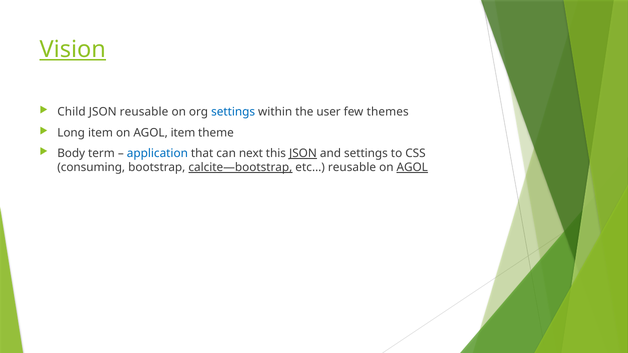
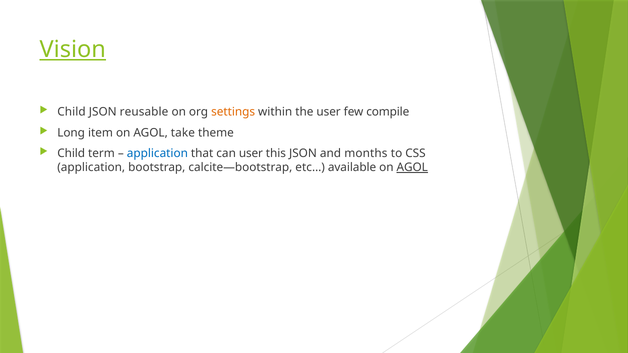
settings at (233, 112) colour: blue -> orange
themes: themes -> compile
AGOL item: item -> take
Body at (71, 154): Body -> Child
can next: next -> user
JSON at (303, 154) underline: present -> none
and settings: settings -> months
consuming at (91, 168): consuming -> application
calcite—bootstrap underline: present -> none
etc… reusable: reusable -> available
